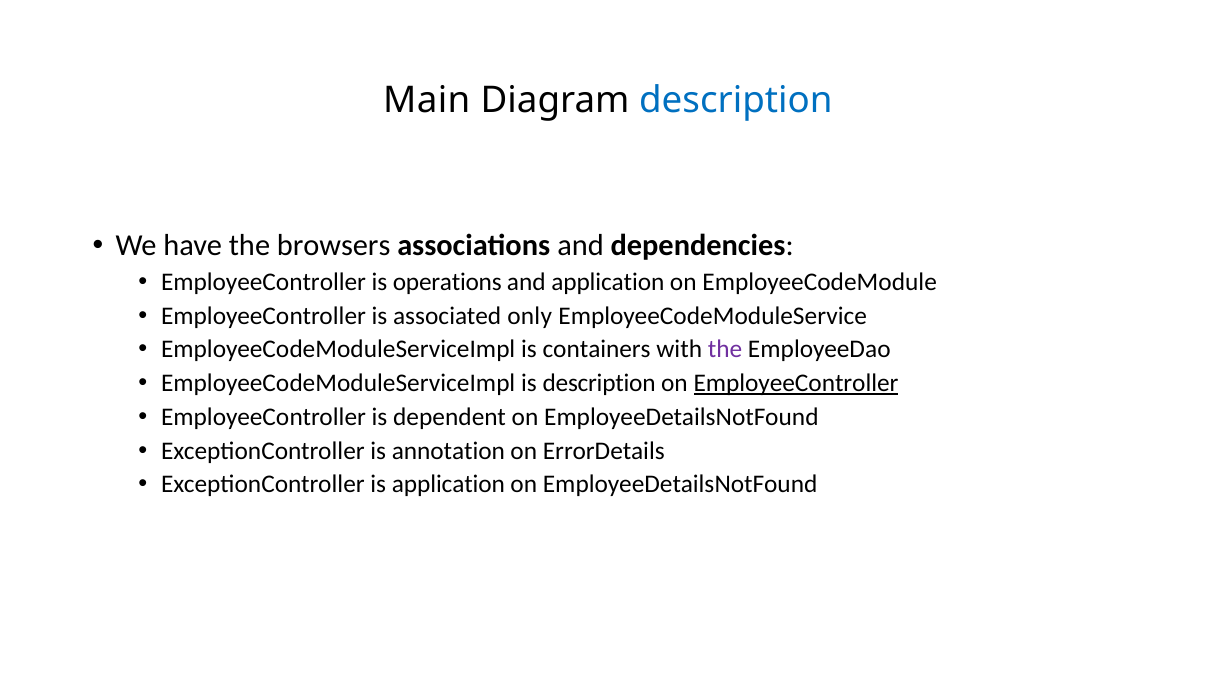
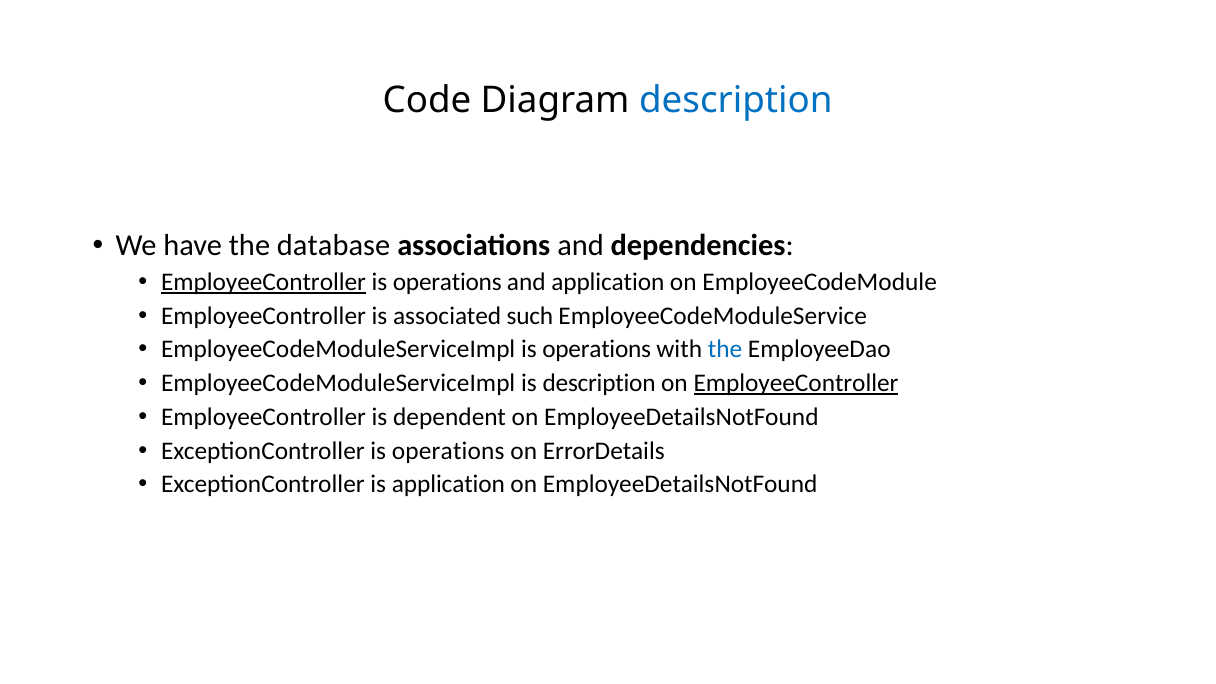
Main: Main -> Code
browsers: browsers -> database
EmployeeController at (264, 282) underline: none -> present
only: only -> such
EmployeeCodeModuleServiceImpl is containers: containers -> operations
the at (725, 350) colour: purple -> blue
ExceptionController is annotation: annotation -> operations
